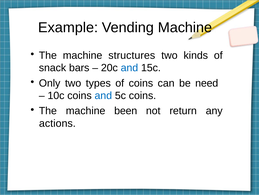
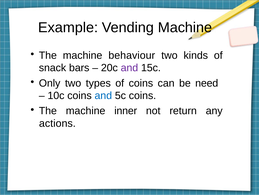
structures: structures -> behaviour
and at (129, 68) colour: blue -> purple
been: been -> inner
